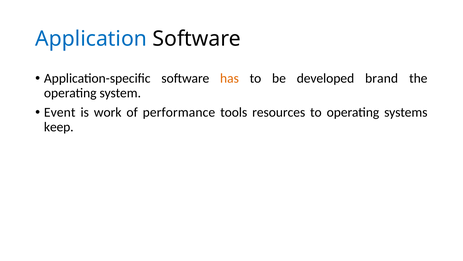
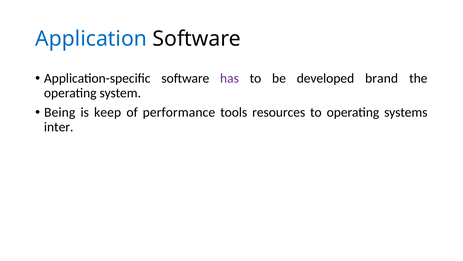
has colour: orange -> purple
Event: Event -> Being
work: work -> keep
keep: keep -> inter
